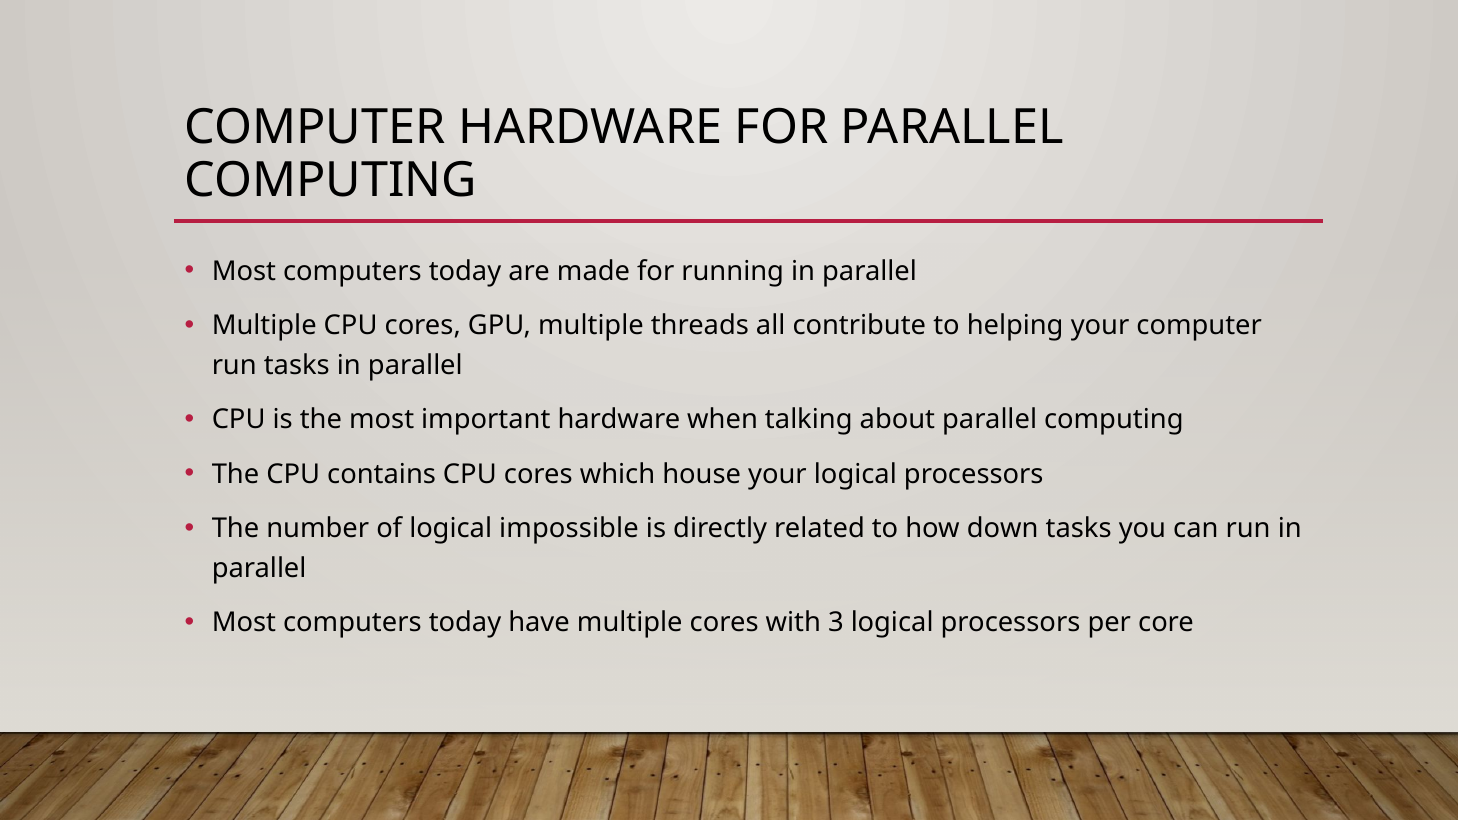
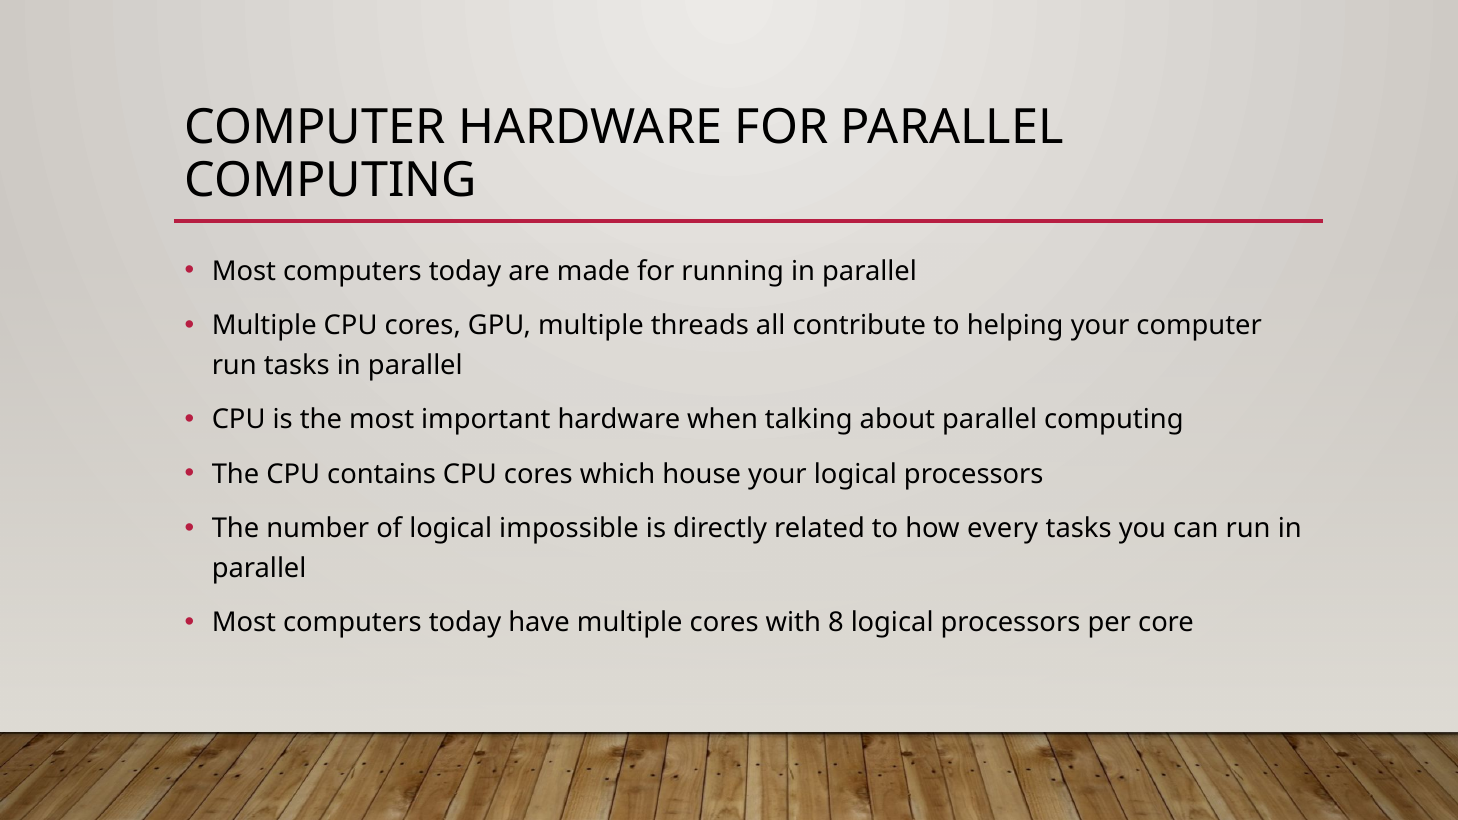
down: down -> every
3: 3 -> 8
